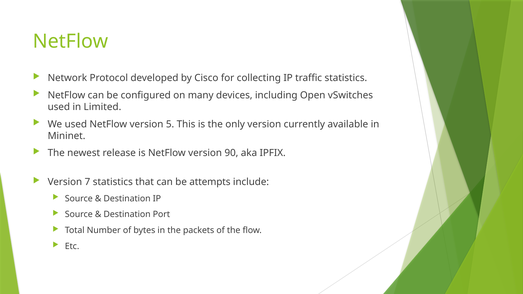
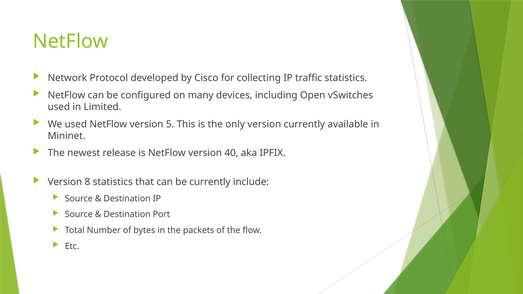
90: 90 -> 40
7: 7 -> 8
be attempts: attempts -> currently
